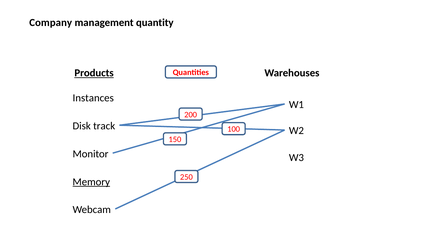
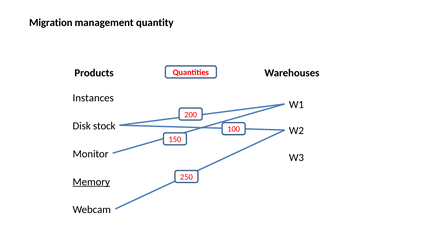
Company: Company -> Migration
Products underline: present -> none
track: track -> stock
